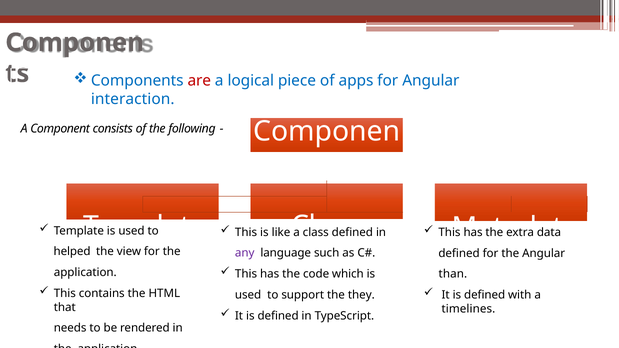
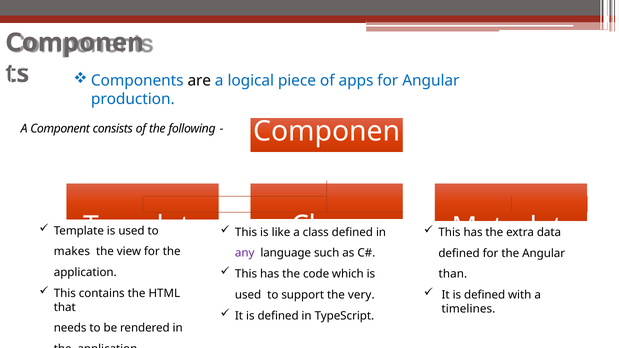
are colour: red -> black
interaction: interaction -> production
helped: helped -> makes
they: they -> very
